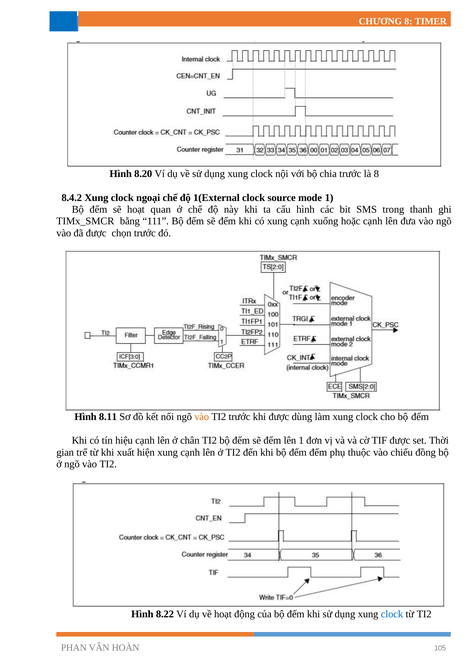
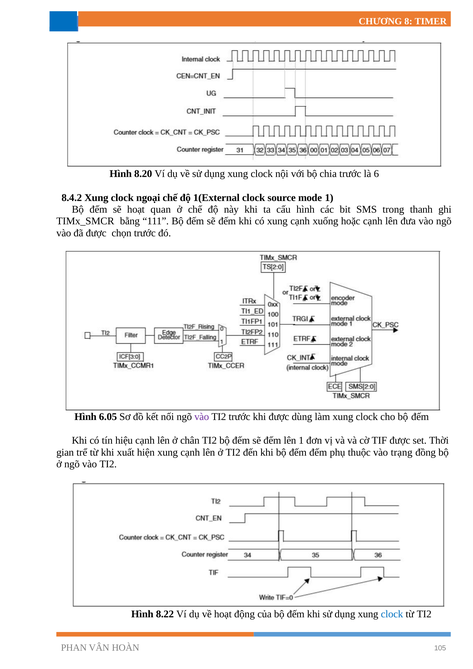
là 8: 8 -> 6
8.11: 8.11 -> 6.05
vào at (202, 417) colour: orange -> purple
chiếu: chiếu -> trạng
